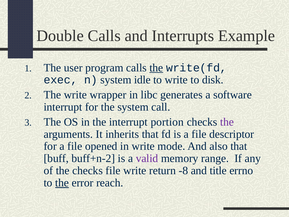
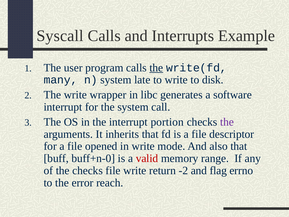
Double: Double -> Syscall
exec: exec -> many
idle: idle -> late
buff+n-2: buff+n-2 -> buff+n-0
valid colour: purple -> red
-8: -8 -> -2
title: title -> flag
the at (62, 183) underline: present -> none
